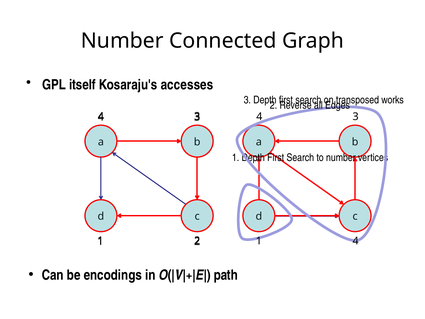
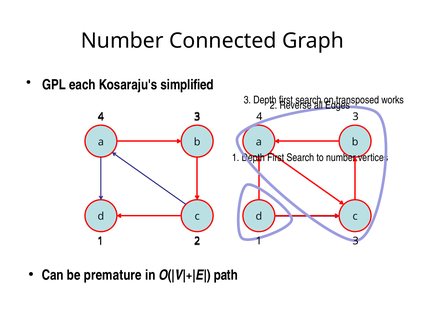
itself: itself -> each
accesses: accesses -> simplified
1 4: 4 -> 3
encodings: encodings -> premature
